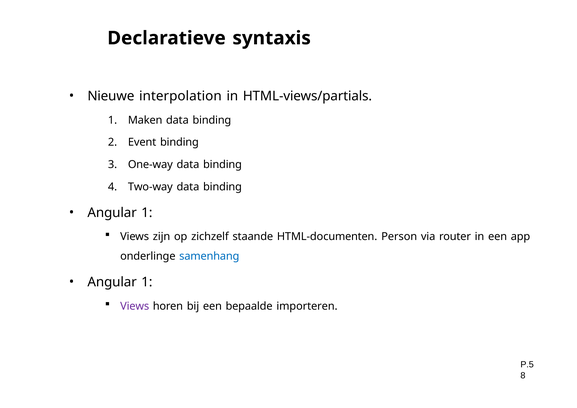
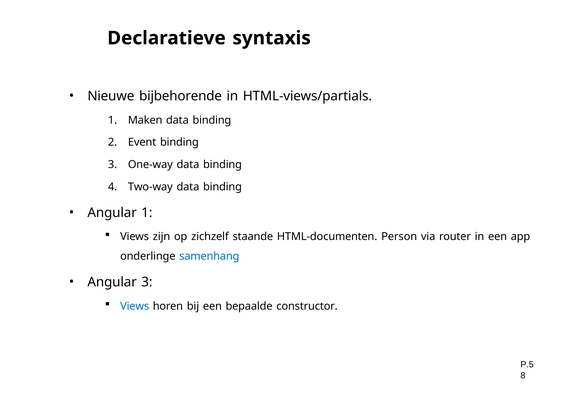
interpolation: interpolation -> bijbehorende
1 at (147, 282): 1 -> 3
Views at (135, 306) colour: purple -> blue
importeren: importeren -> constructor
